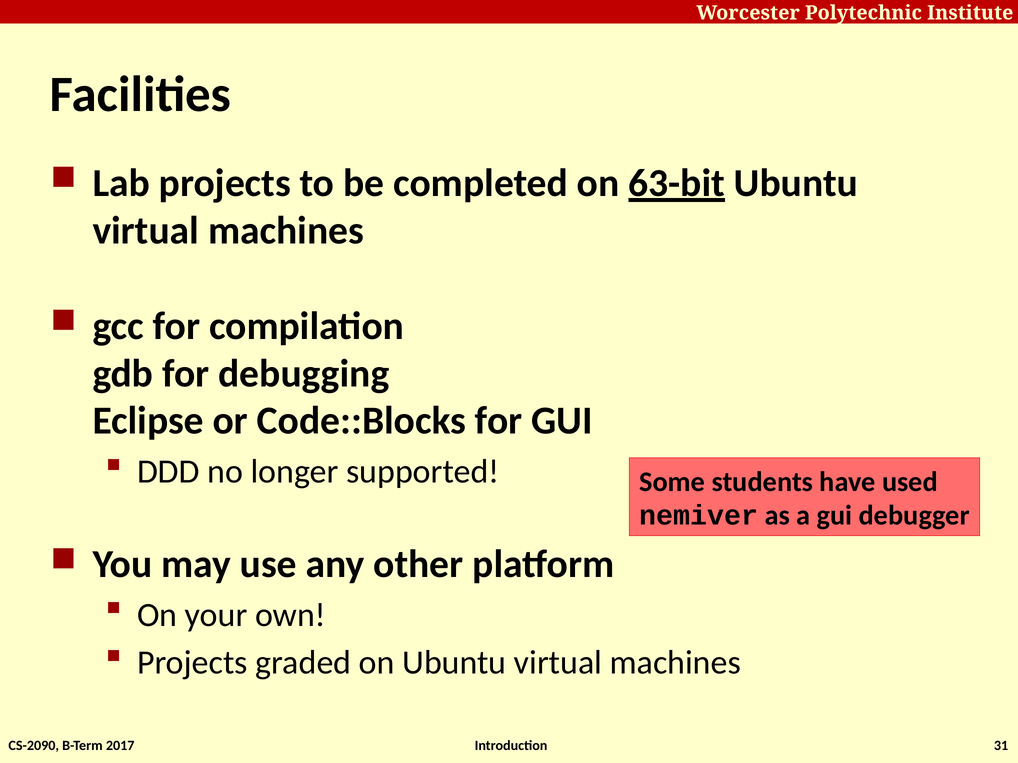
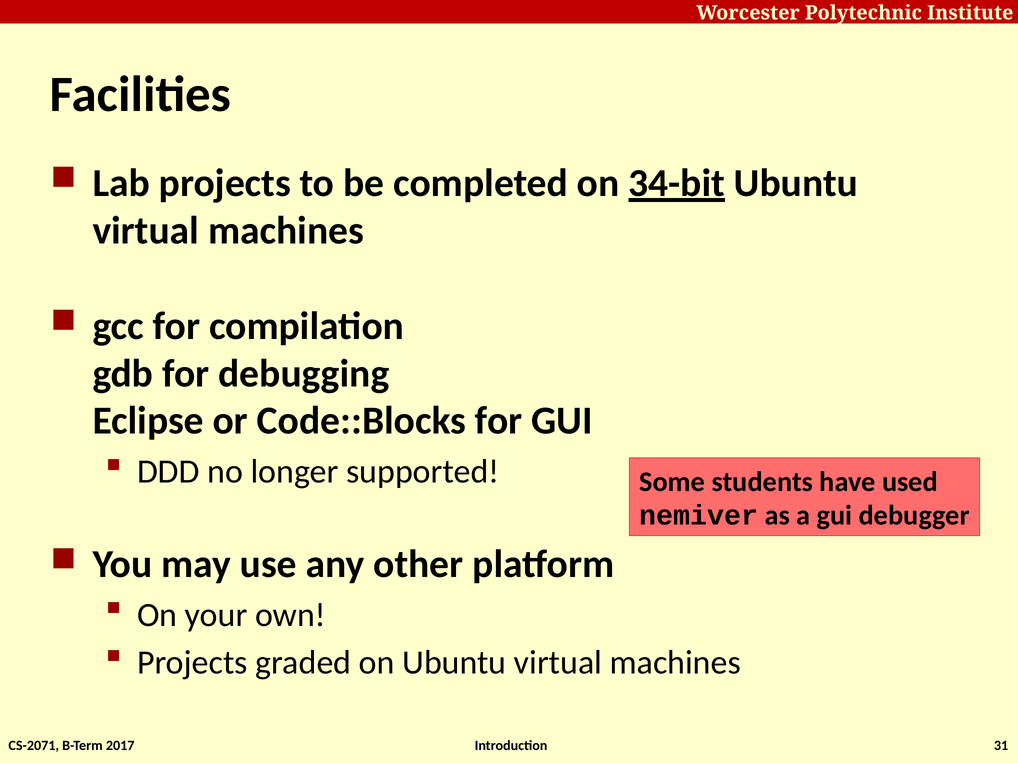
63-bit: 63-bit -> 34-bit
CS-2090: CS-2090 -> CS-2071
